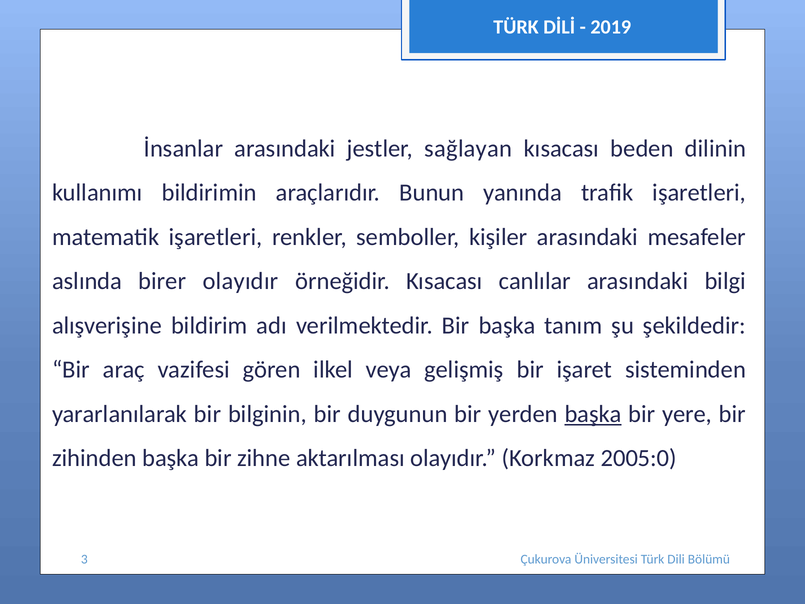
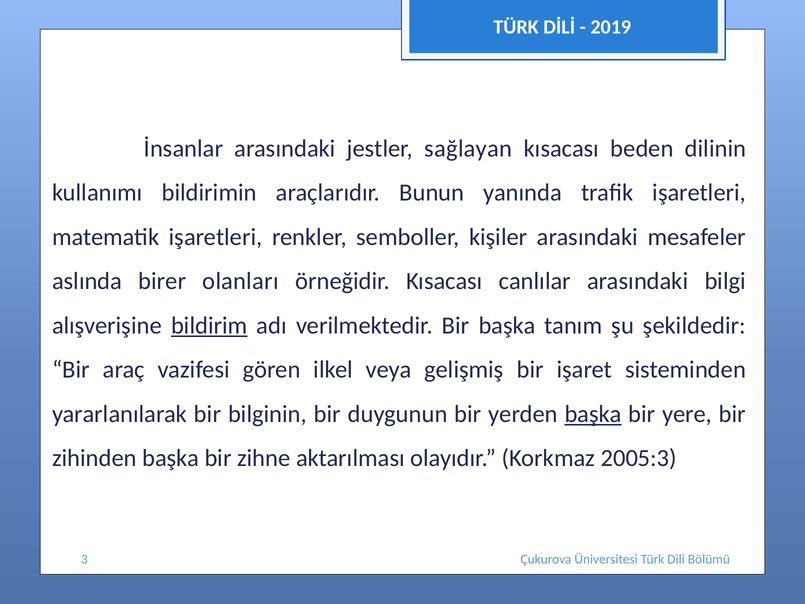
birer olayıdır: olayıdır -> olanları
bildirim underline: none -> present
2005:0: 2005:0 -> 2005:3
